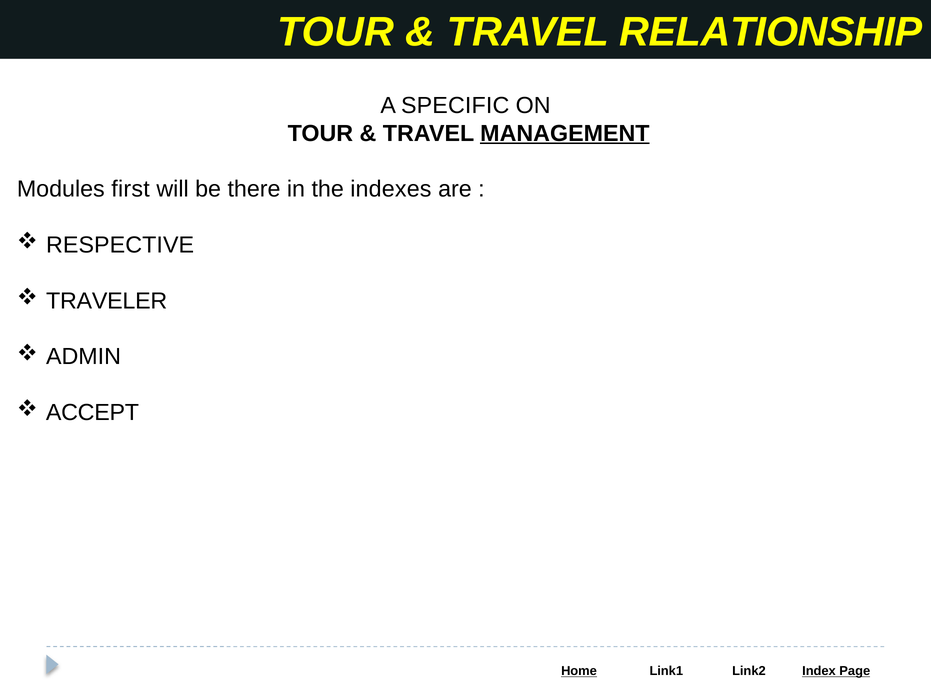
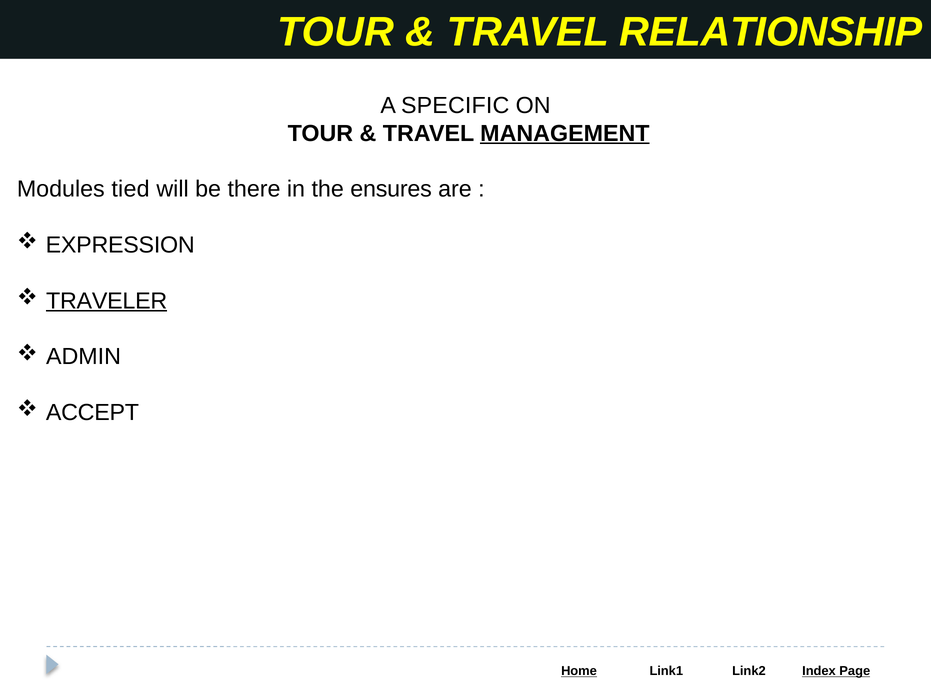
first: first -> tied
indexes: indexes -> ensures
RESPECTIVE: RESPECTIVE -> EXPRESSION
TRAVELER underline: none -> present
